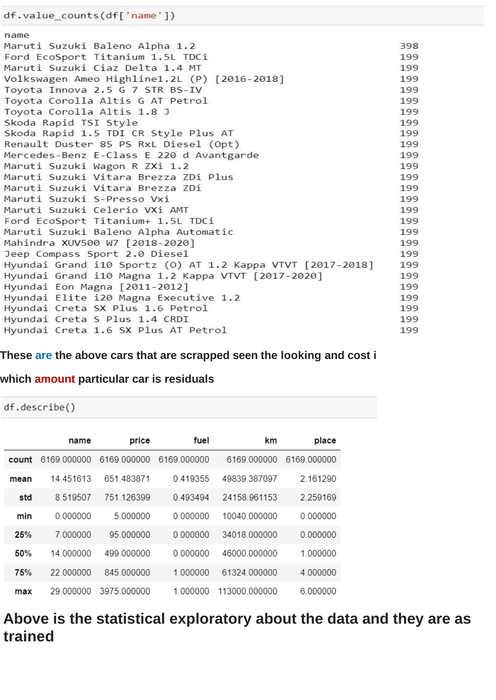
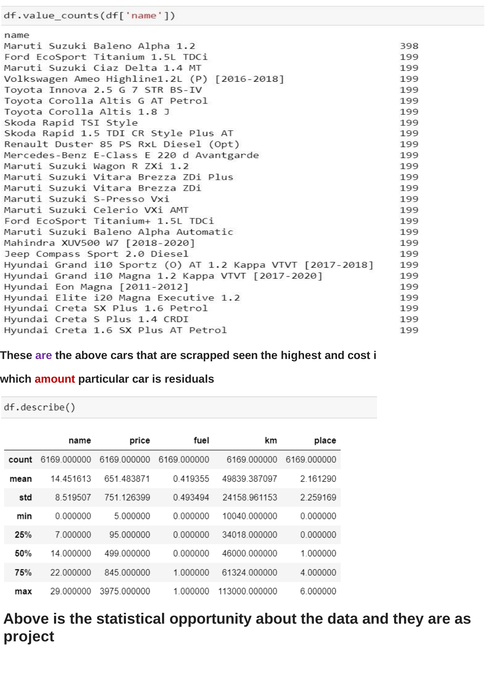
are at (44, 356) colour: blue -> purple
looking: looking -> highest
exploratory: exploratory -> opportunity
trained: trained -> project
